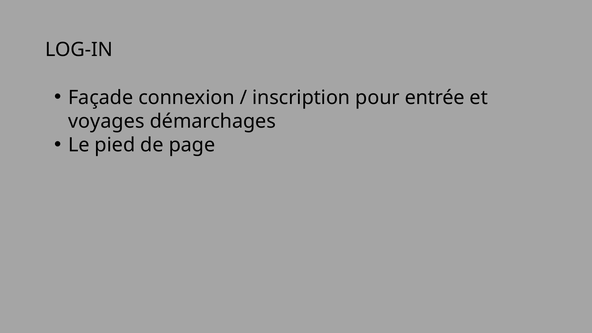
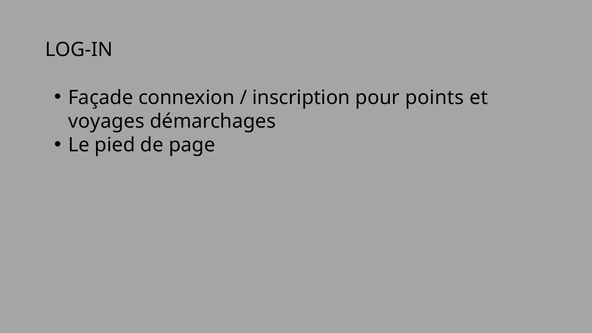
entrée: entrée -> points
